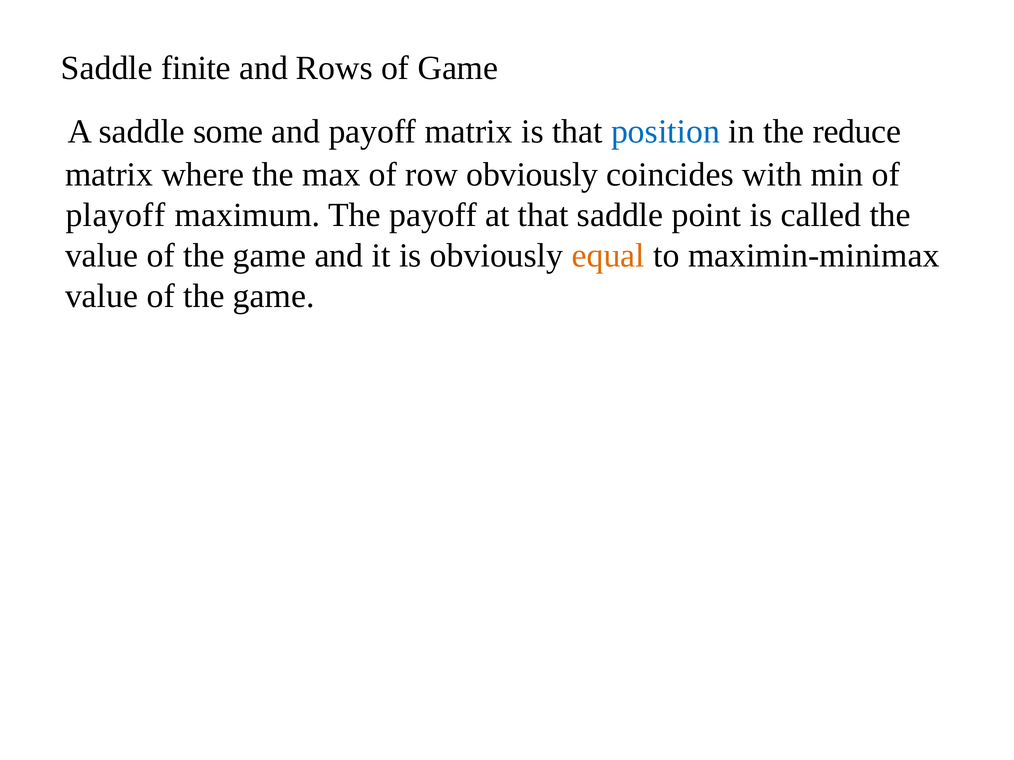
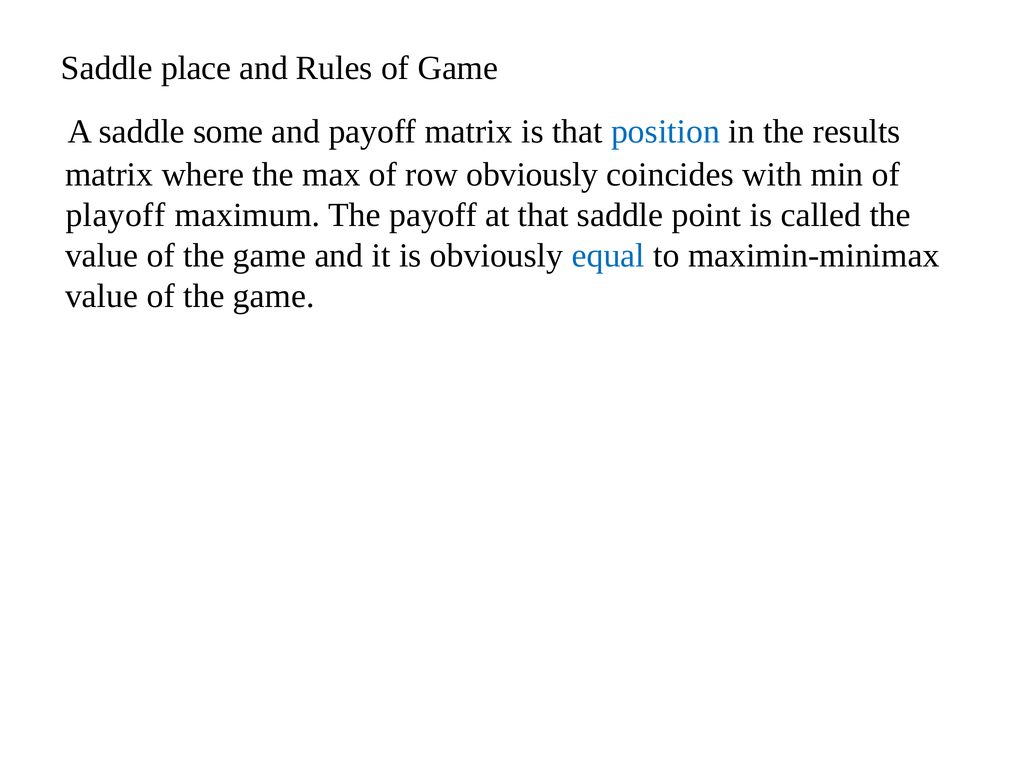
finite: finite -> place
Rows: Rows -> Rules
reduce: reduce -> results
equal colour: orange -> blue
